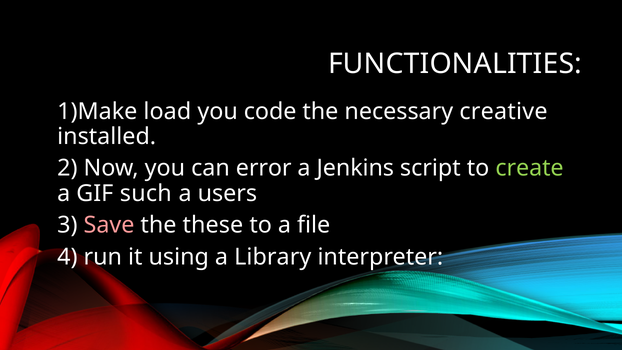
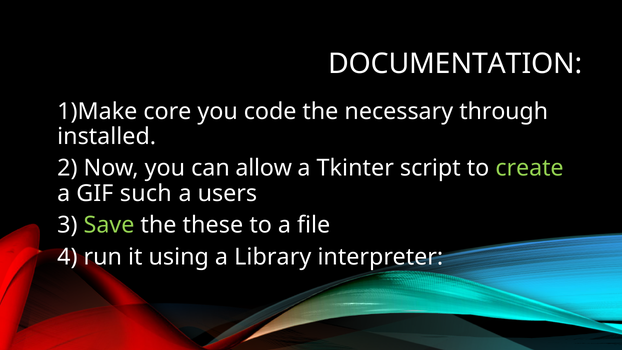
FUNCTIONALITIES: FUNCTIONALITIES -> DOCUMENTATION
load: load -> core
creative: creative -> through
error: error -> allow
Jenkins: Jenkins -> Tkinter
Save colour: pink -> light green
